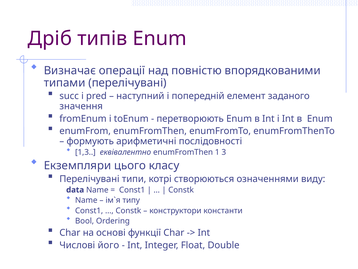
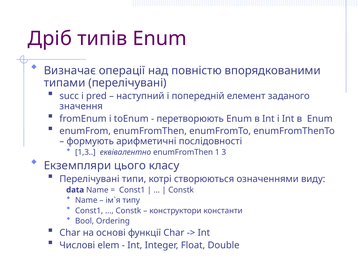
його: його -> elem
